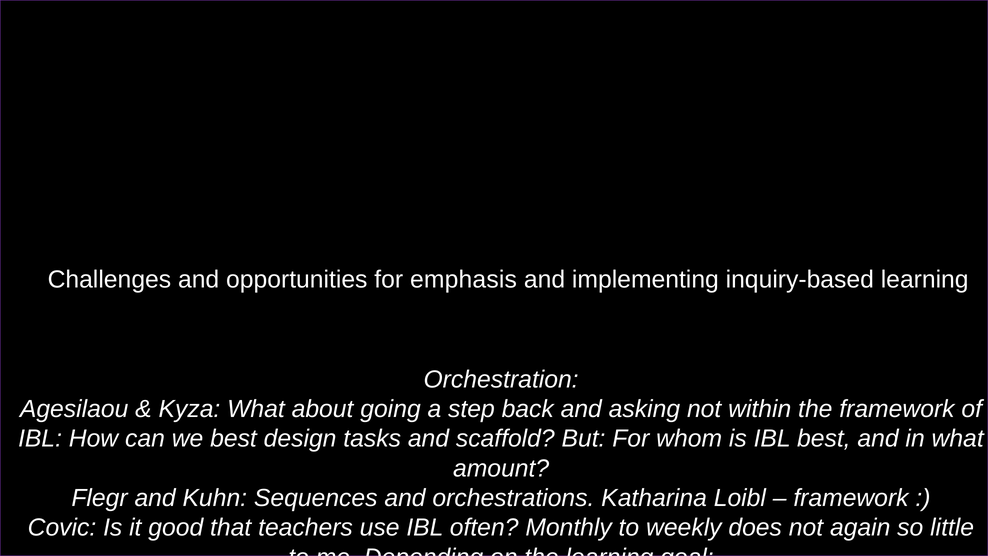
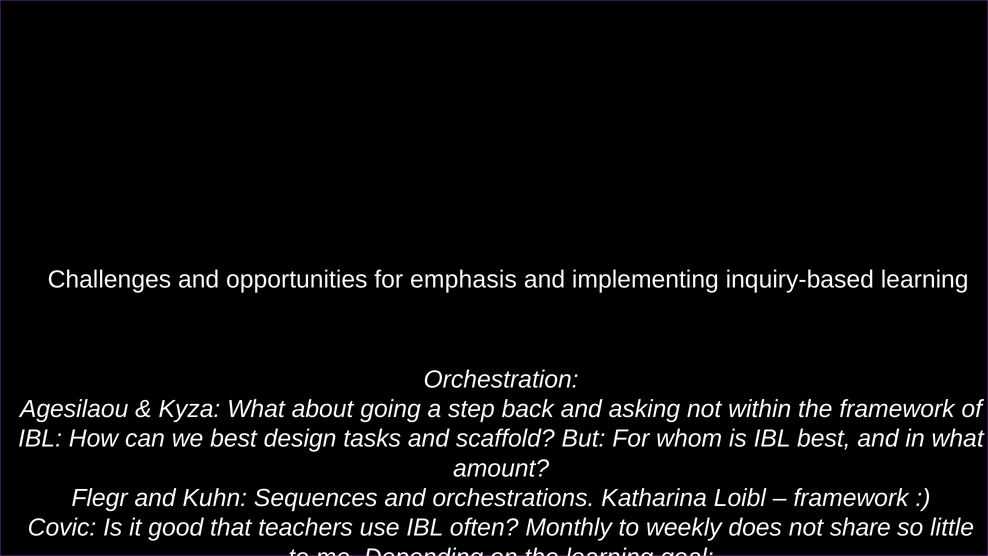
again: again -> share
